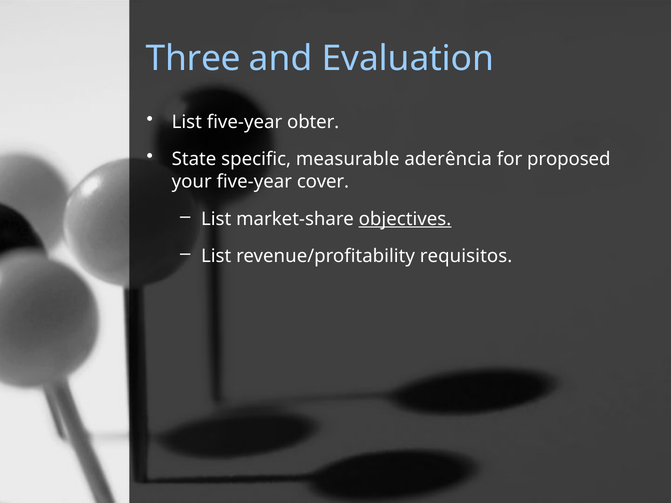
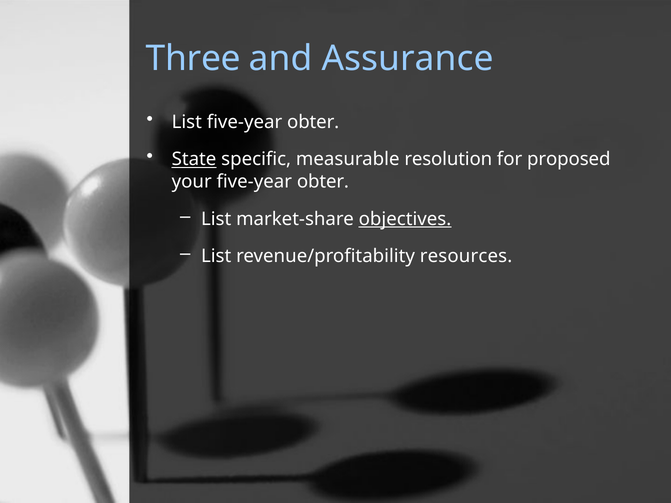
Evaluation: Evaluation -> Assurance
State underline: none -> present
aderência: aderência -> resolution
your five-year cover: cover -> obter
requisitos: requisitos -> resources
